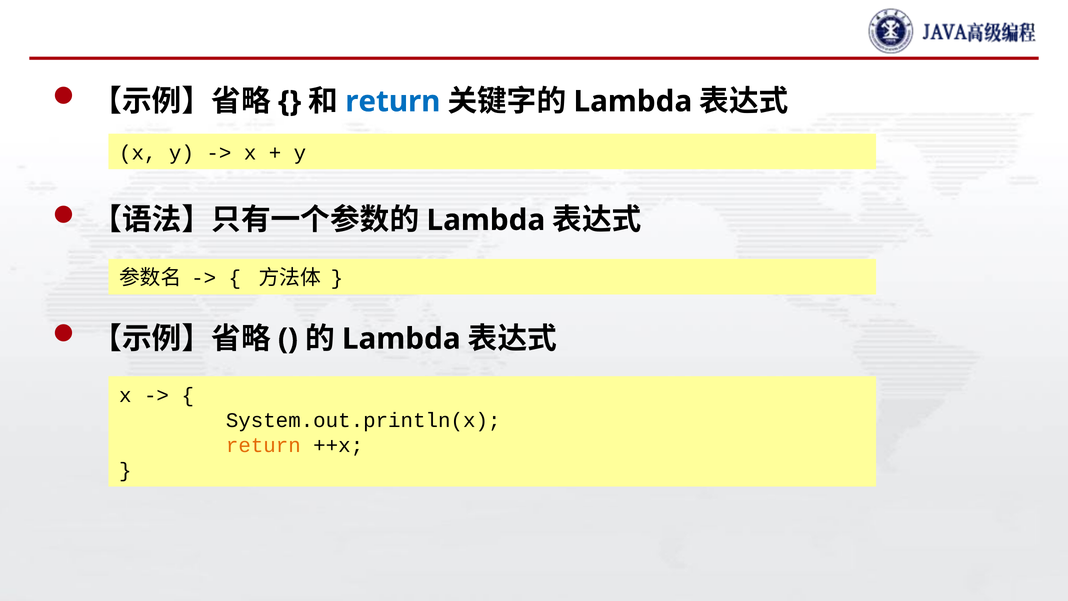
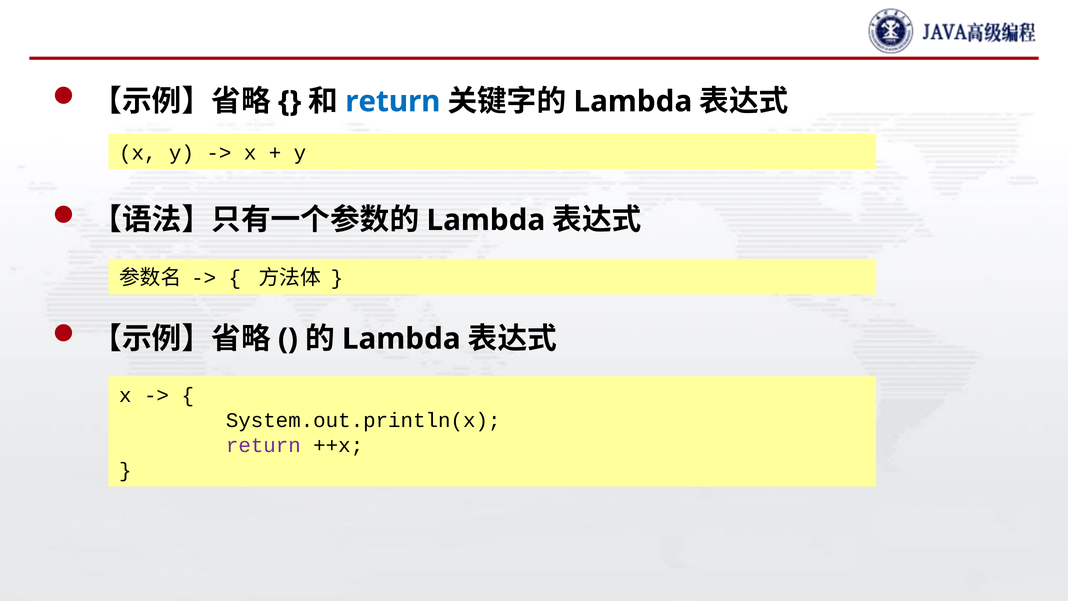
return at (263, 445) colour: orange -> purple
